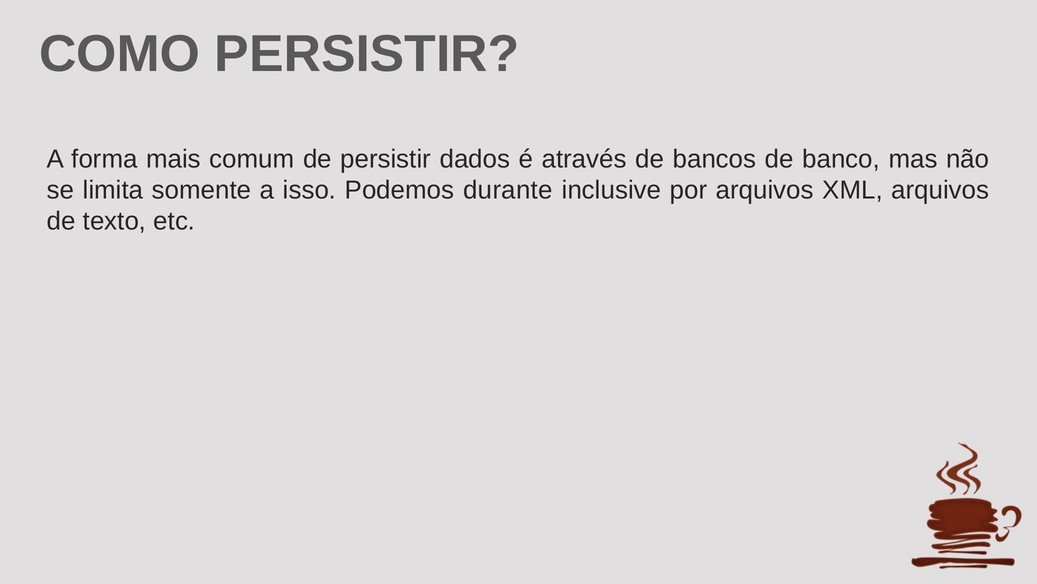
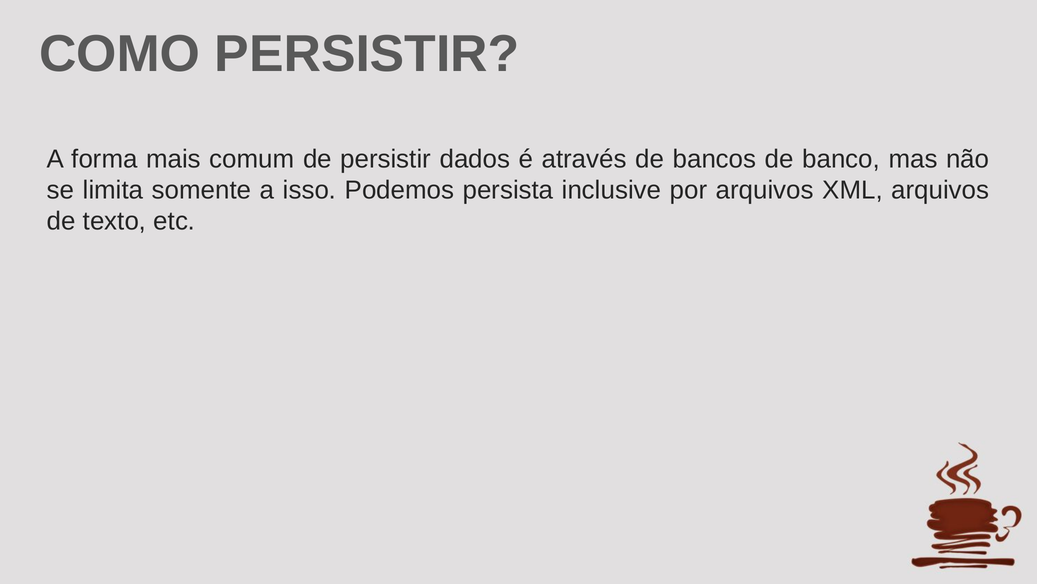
durante: durante -> persista
